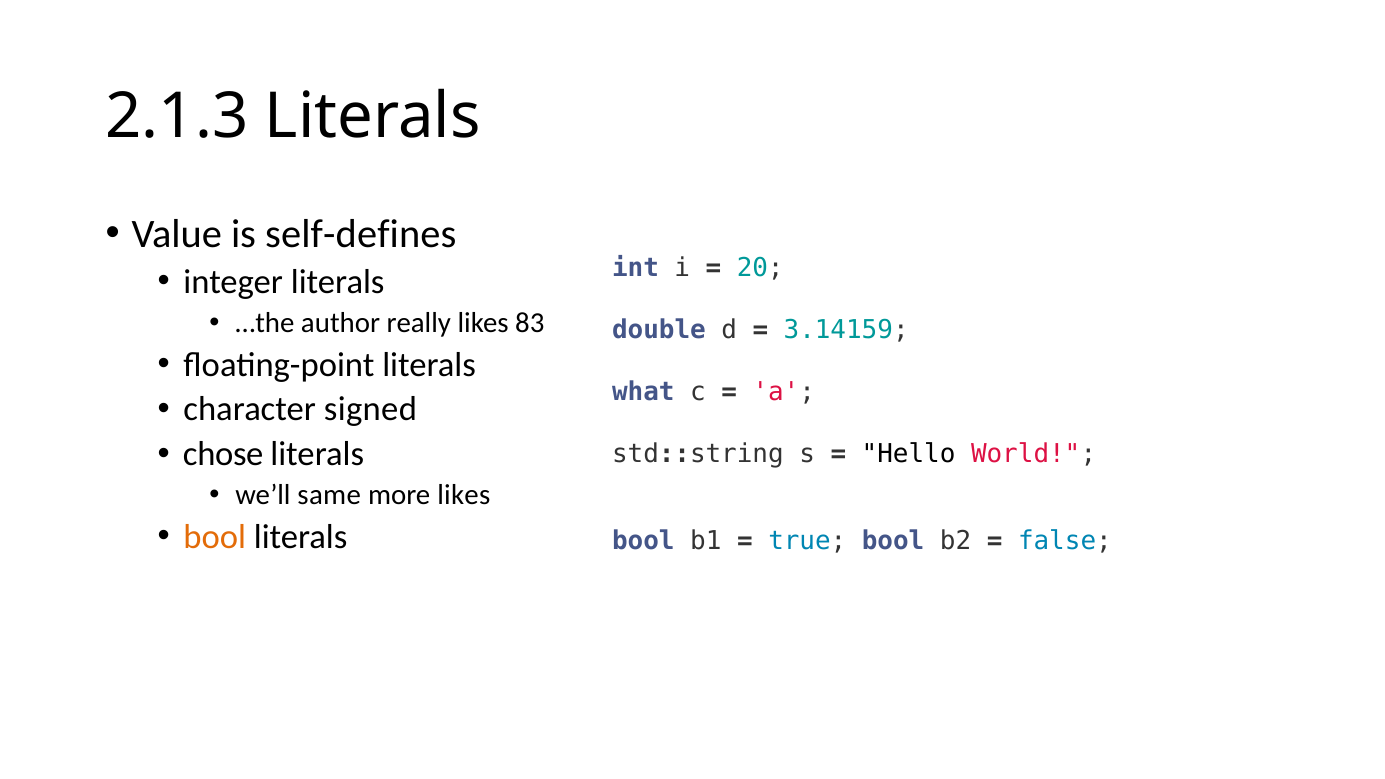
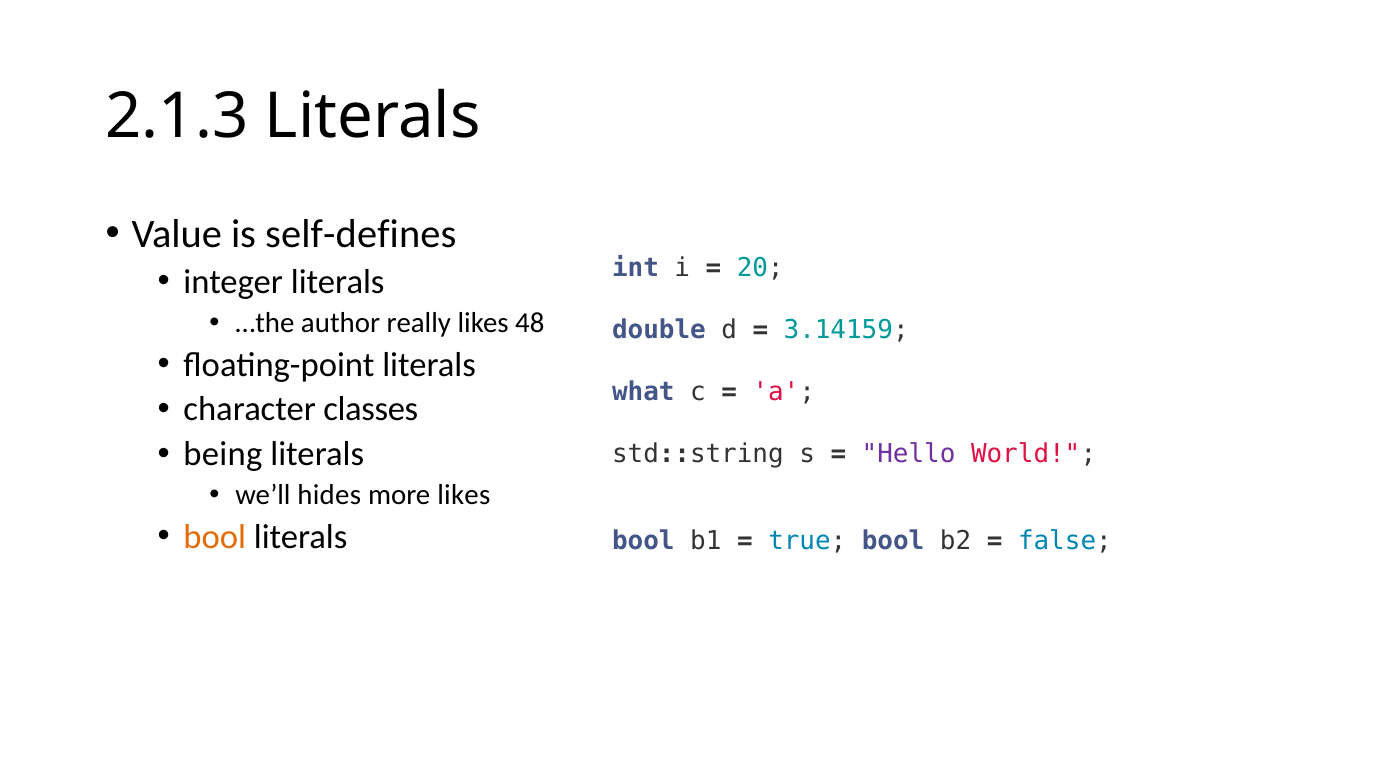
83: 83 -> 48
signed: signed -> classes
chose: chose -> being
Hello colour: black -> purple
same: same -> hides
